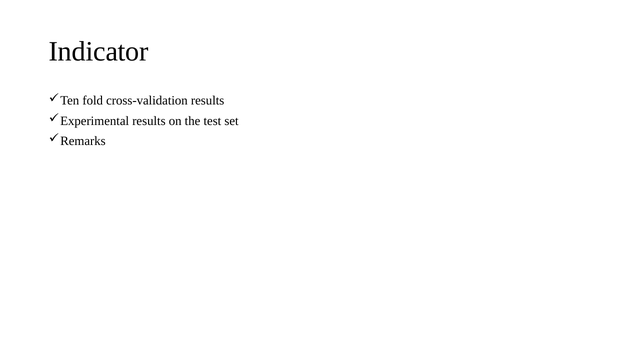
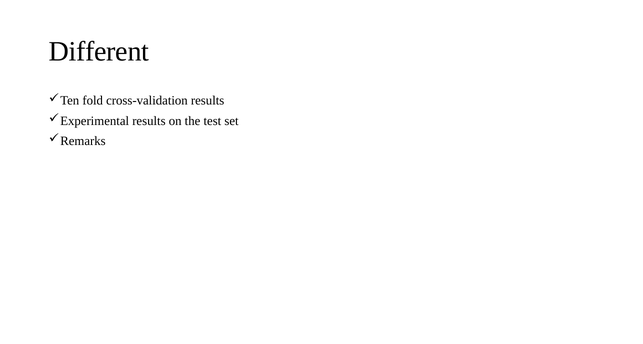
Indicator: Indicator -> Different
